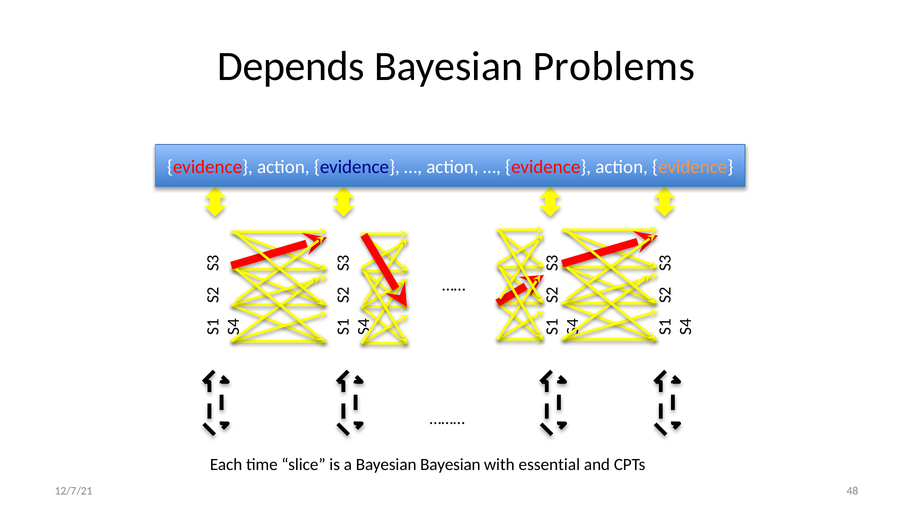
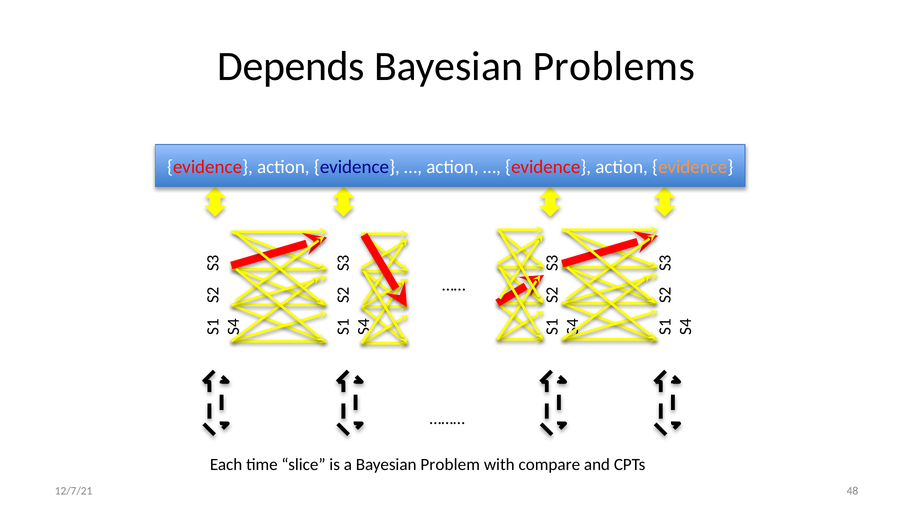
Bayesian Bayesian: Bayesian -> Problem
essential: essential -> compare
